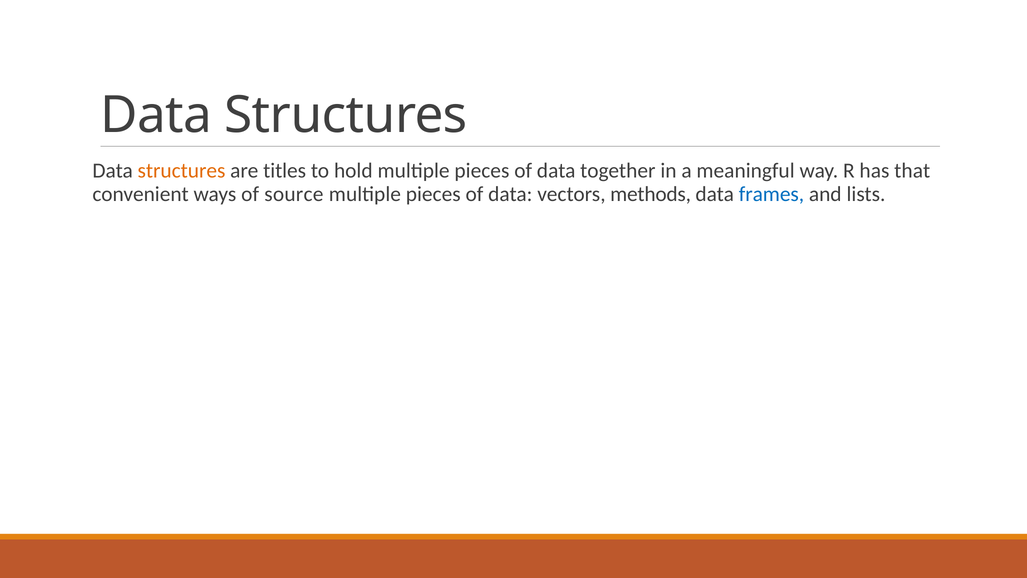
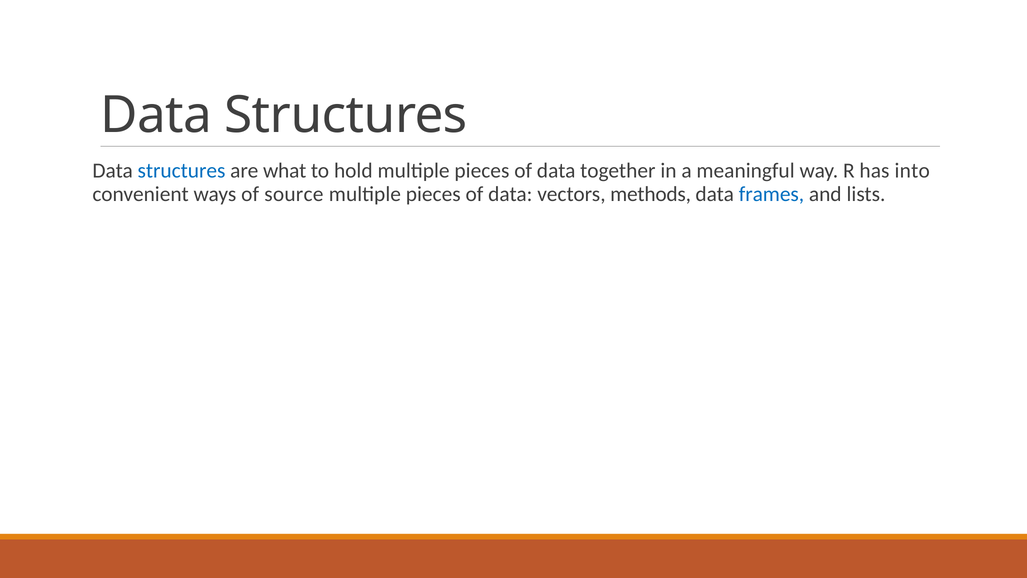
structures at (182, 171) colour: orange -> blue
titles: titles -> what
that: that -> into
